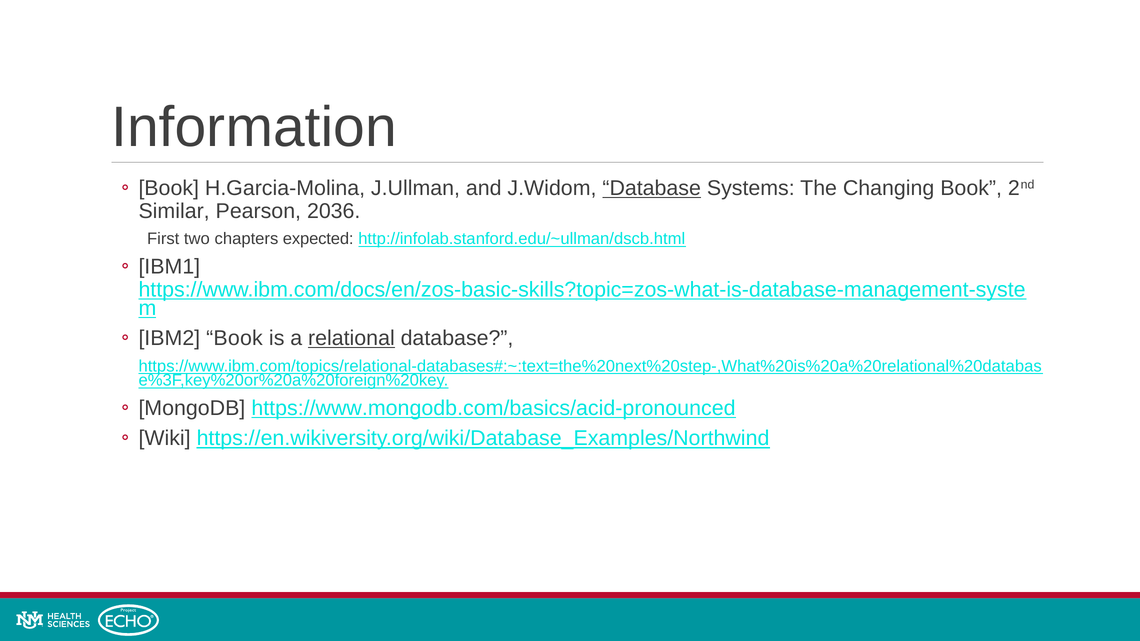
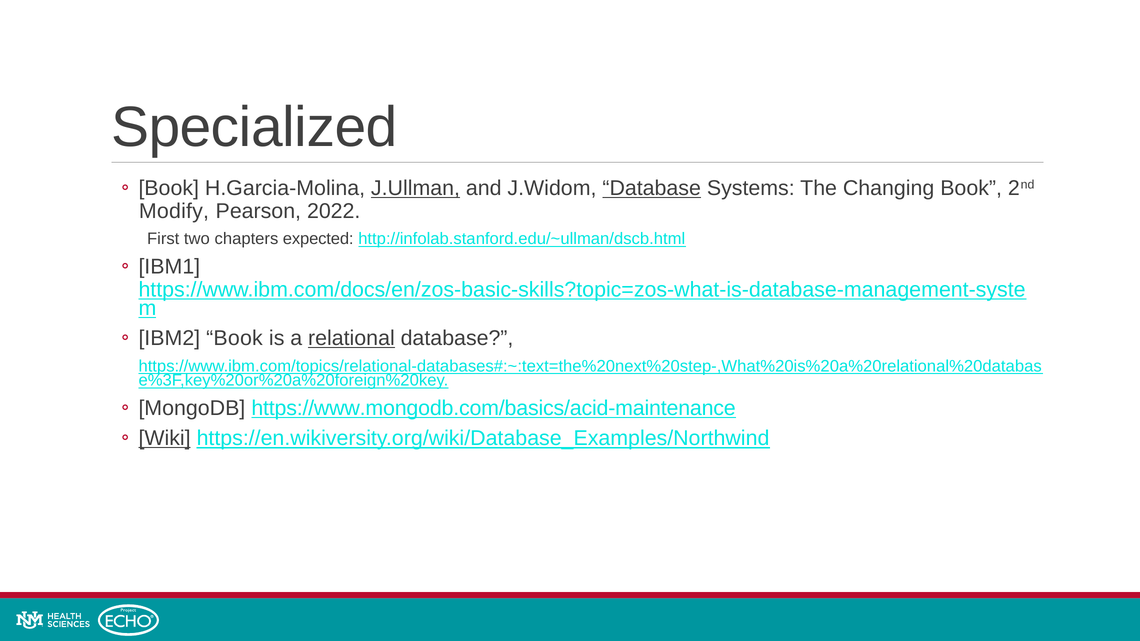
Information: Information -> Specialized
J.Ullman underline: none -> present
Similar: Similar -> Modify
2036: 2036 -> 2022
https://www.mongodb.com/basics/acid-pronounced: https://www.mongodb.com/basics/acid-pronounced -> https://www.mongodb.com/basics/acid-maintenance
Wiki underline: none -> present
